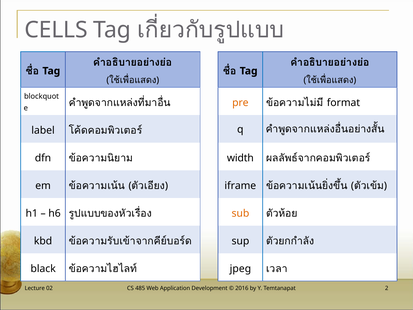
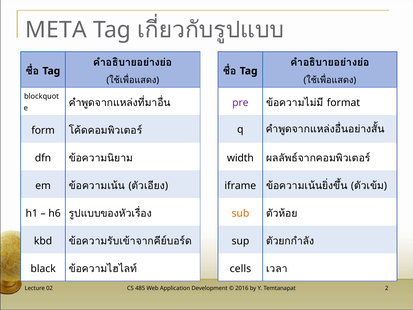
CELLS: CELLS -> META
pre colour: orange -> purple
label: label -> form
jpeg: jpeg -> cells
